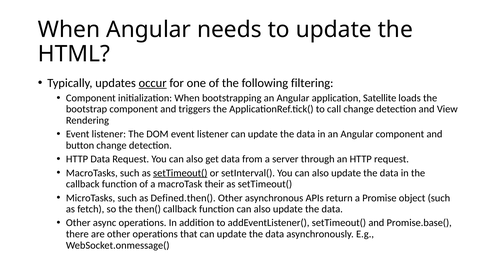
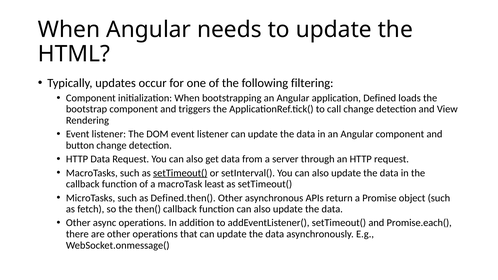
occur underline: present -> none
Satellite: Satellite -> Defined
their: their -> least
Promise.base(: Promise.base( -> Promise.each(
